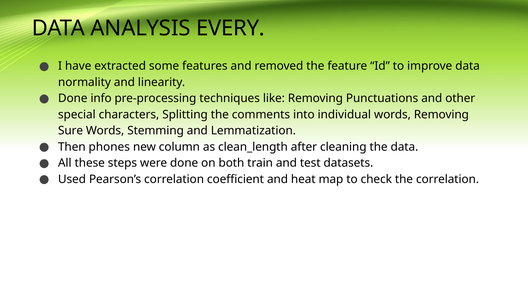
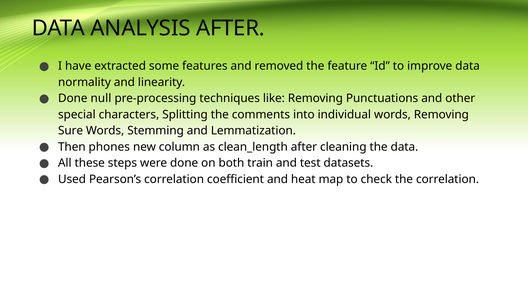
ANALYSIS EVERY: EVERY -> AFTER
info: info -> null
